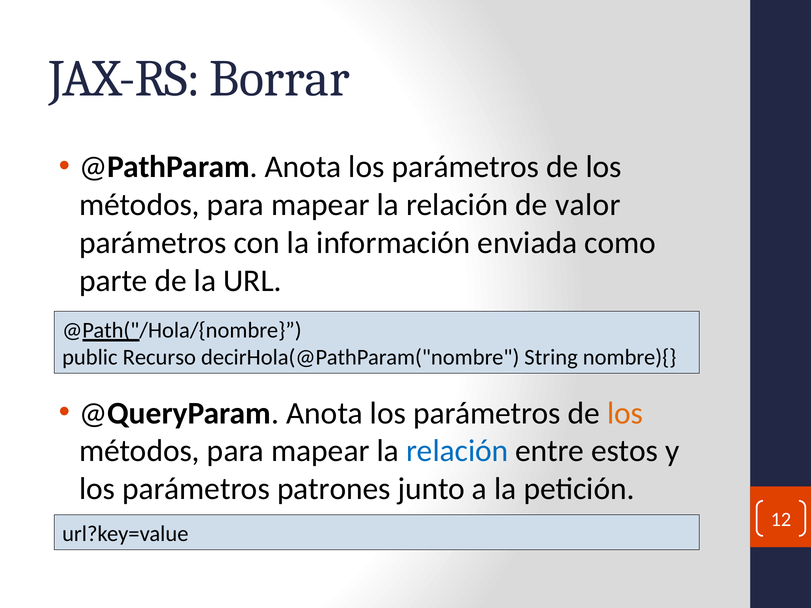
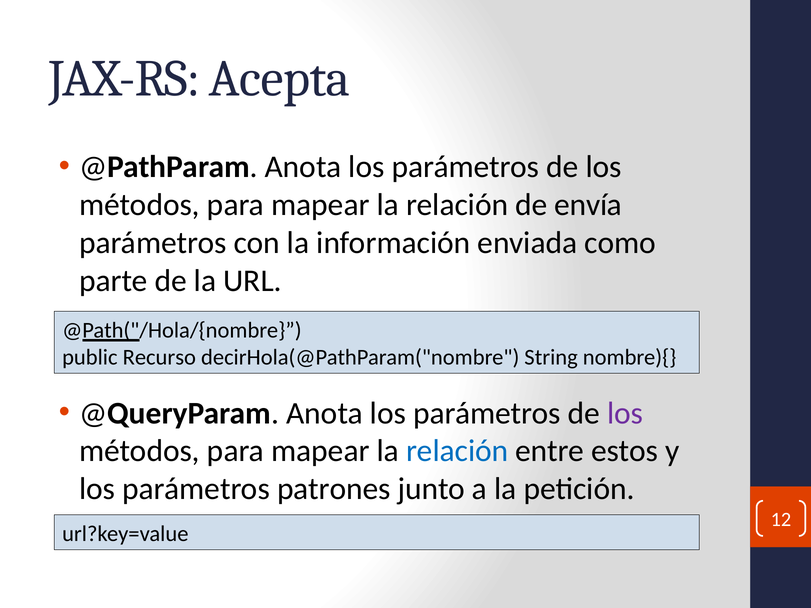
Borrar: Borrar -> Acepta
valor: valor -> envía
los at (625, 413) colour: orange -> purple
